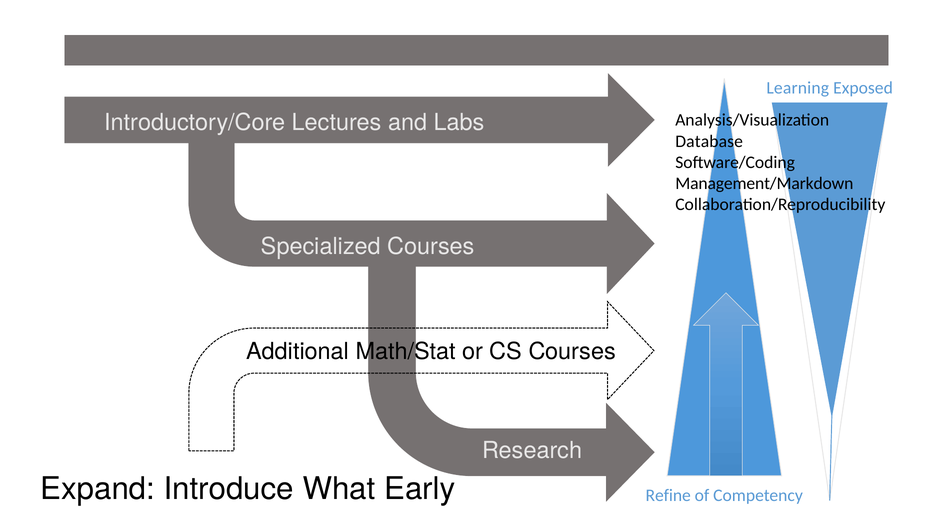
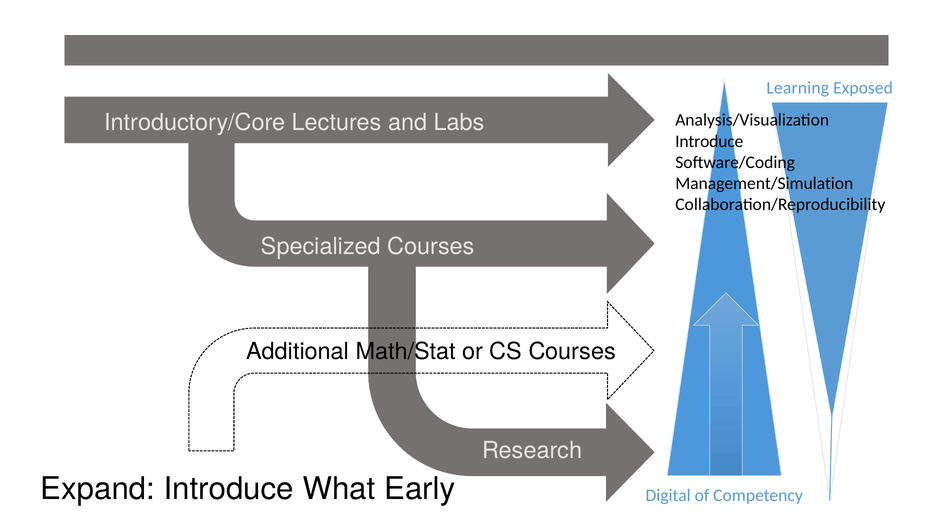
Database at (709, 141): Database -> Introduce
Management/Markdown: Management/Markdown -> Management/Simulation
Refine: Refine -> Digital
